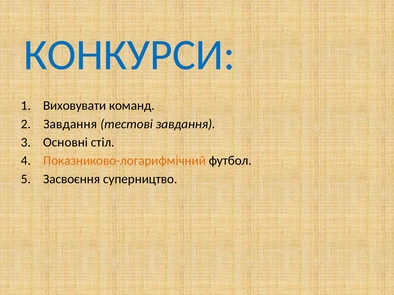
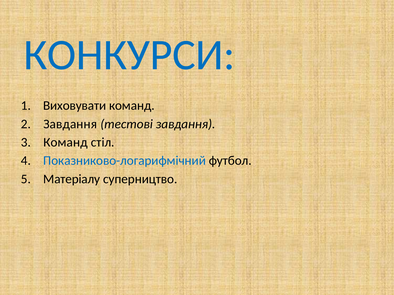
Основні at (66, 143): Основні -> Команд
Показниково-логарифмічний colour: orange -> blue
Засвоєння: Засвоєння -> Матеріалу
